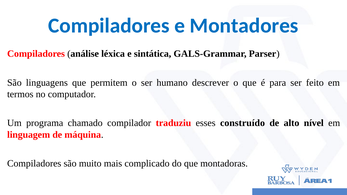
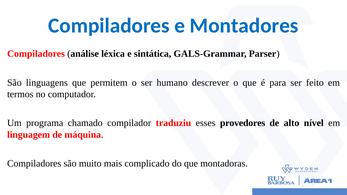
construído: construído -> provedores
